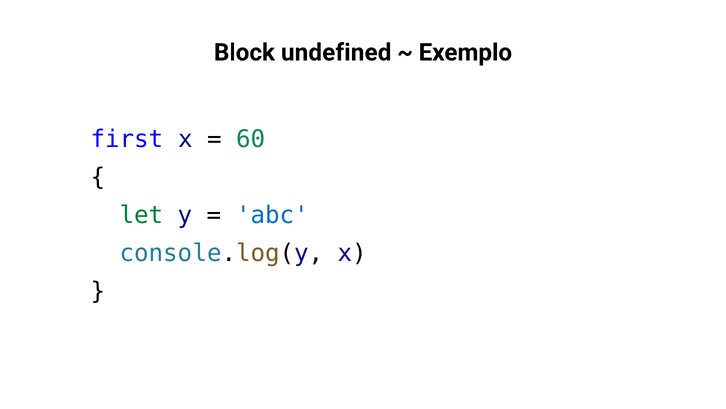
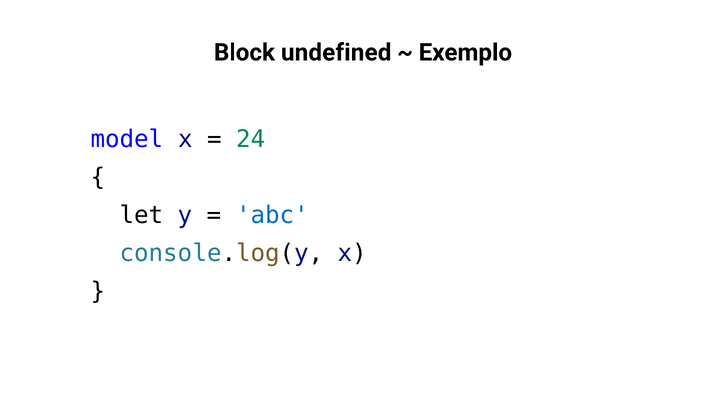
first: first -> model
60: 60 -> 24
let colour: green -> black
